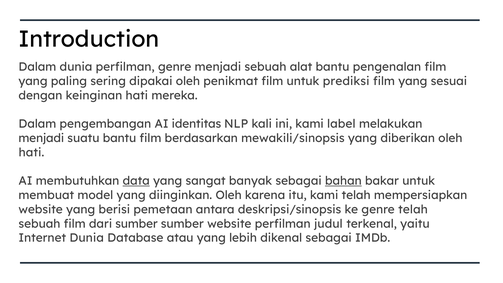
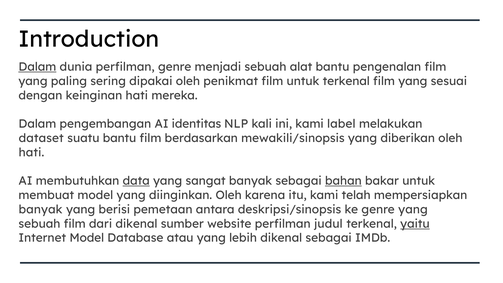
Dalam at (37, 67) underline: none -> present
untuk prediksi: prediksi -> terkenal
menjadi at (41, 138): menjadi -> dataset
website at (41, 209): website -> banyak
genre telah: telah -> yang
dari sumber: sumber -> dikenal
yaitu underline: none -> present
Internet Dunia: Dunia -> Model
